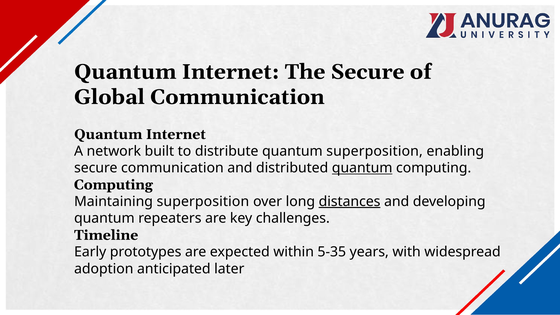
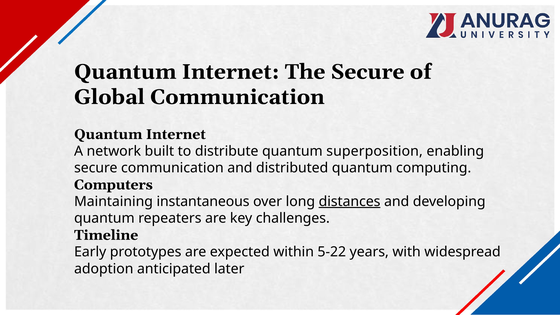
quantum at (362, 168) underline: present -> none
Computing at (113, 185): Computing -> Computers
Maintaining superposition: superposition -> instantaneous
5-35: 5-35 -> 5-22
